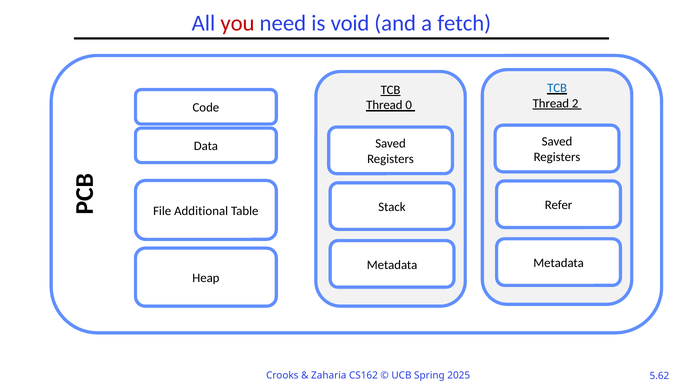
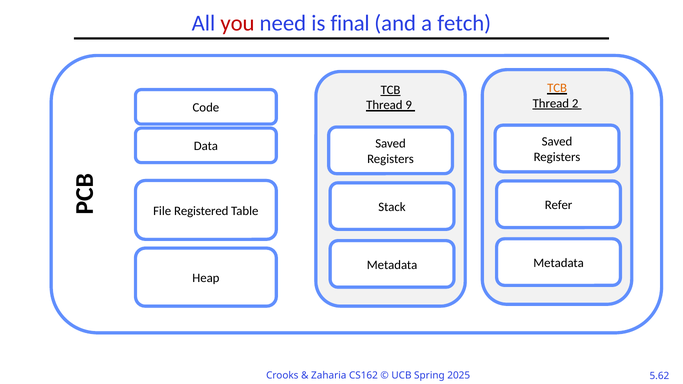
void: void -> final
TCB at (557, 88) colour: blue -> orange
0: 0 -> 9
Additional: Additional -> Registered
